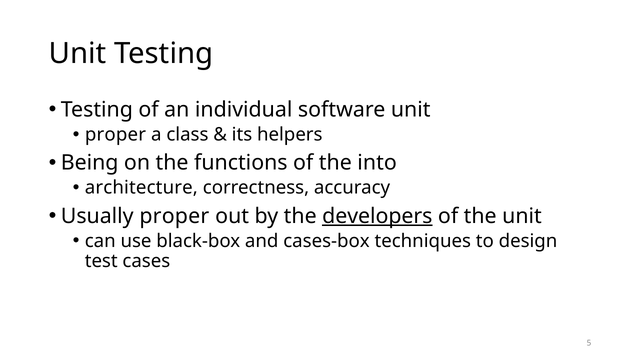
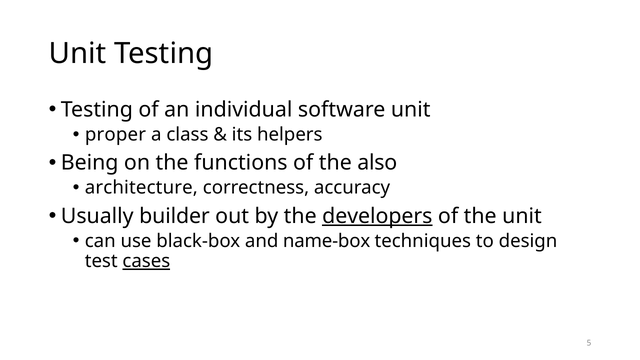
into: into -> also
Usually proper: proper -> builder
cases-box: cases-box -> name-box
cases underline: none -> present
